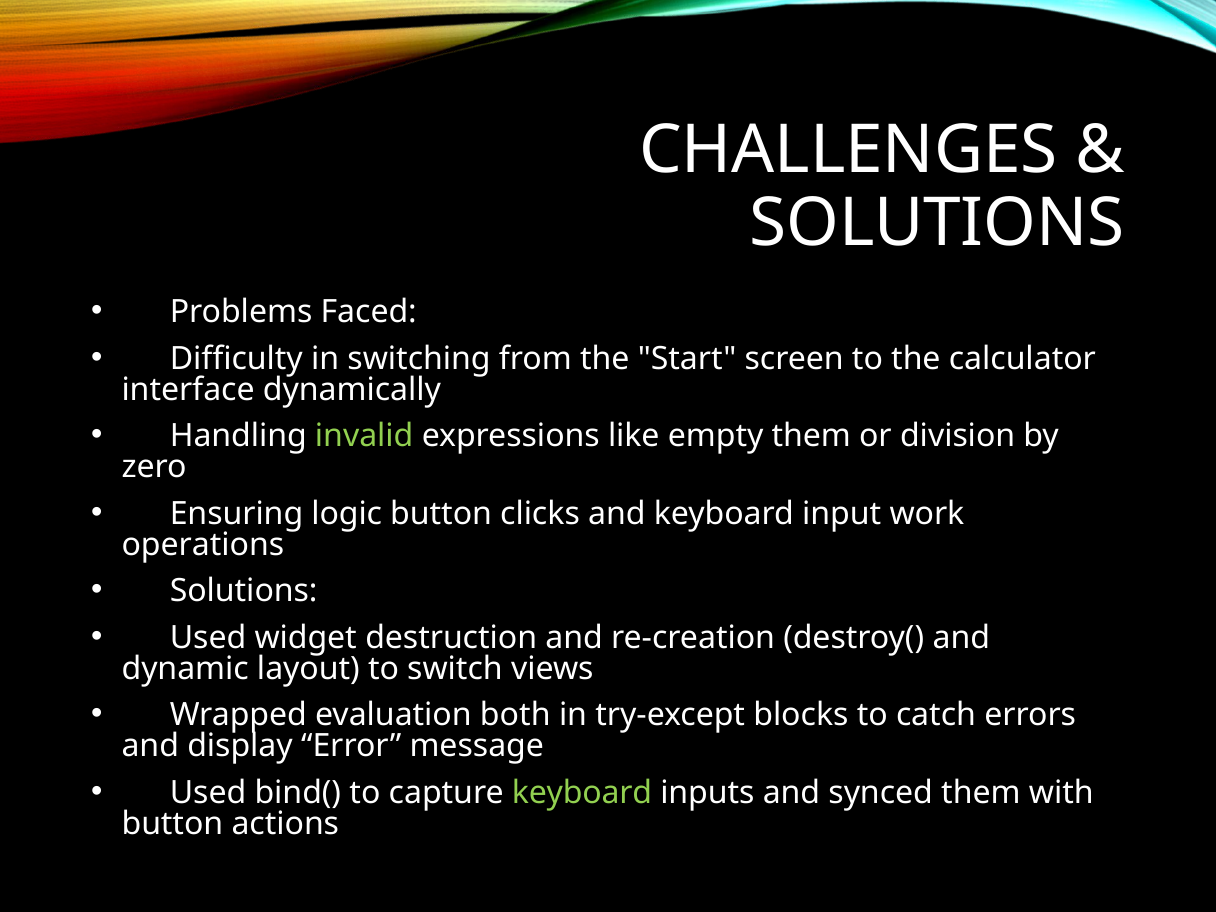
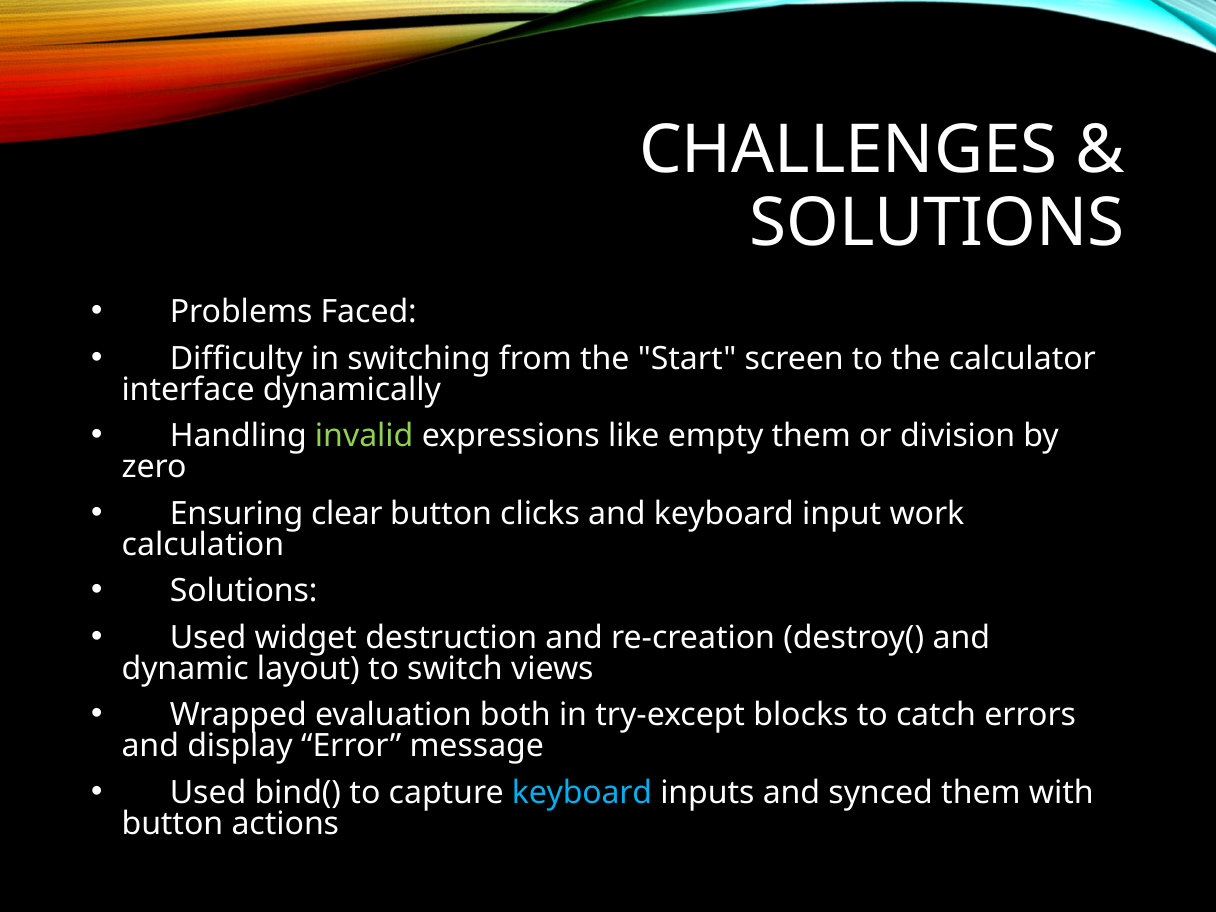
logic: logic -> clear
operations: operations -> calculation
keyboard at (582, 793) colour: light green -> light blue
